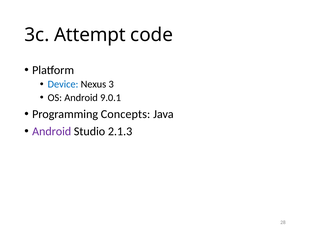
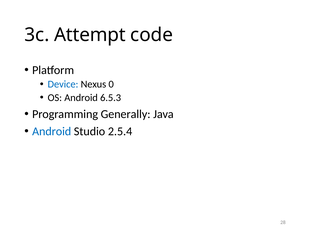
3: 3 -> 0
9.0.1: 9.0.1 -> 6.5.3
Concepts: Concepts -> Generally
Android at (52, 131) colour: purple -> blue
2.1.3: 2.1.3 -> 2.5.4
